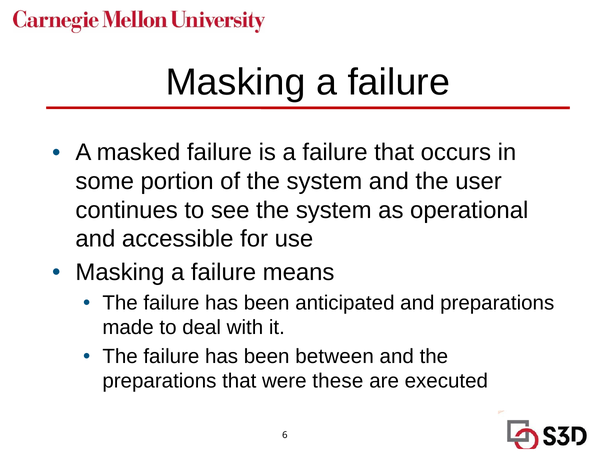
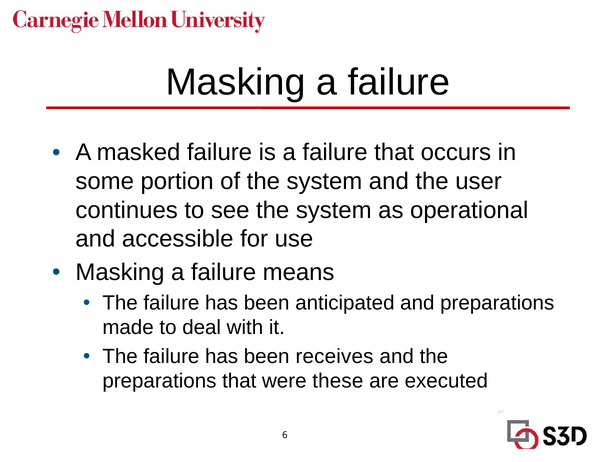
between: between -> receives
